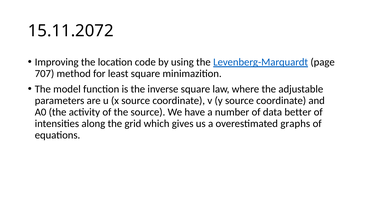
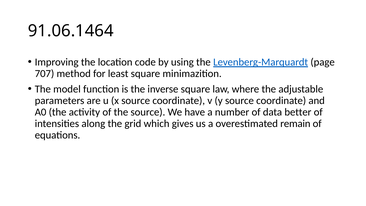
15.11.2072: 15.11.2072 -> 91.06.1464
graphs: graphs -> remain
